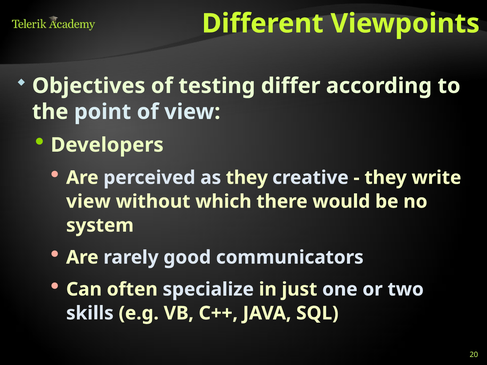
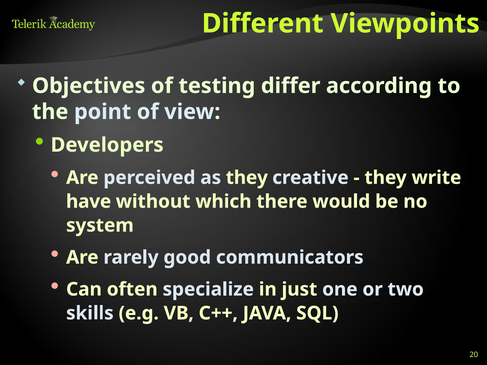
view at (88, 202): view -> have
